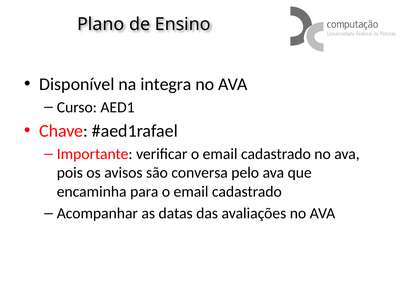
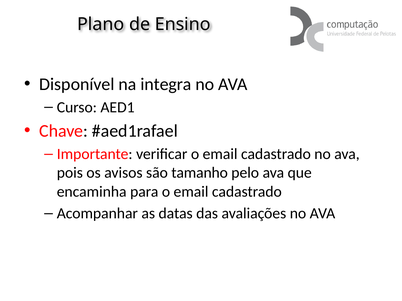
conversa: conversa -> tamanho
